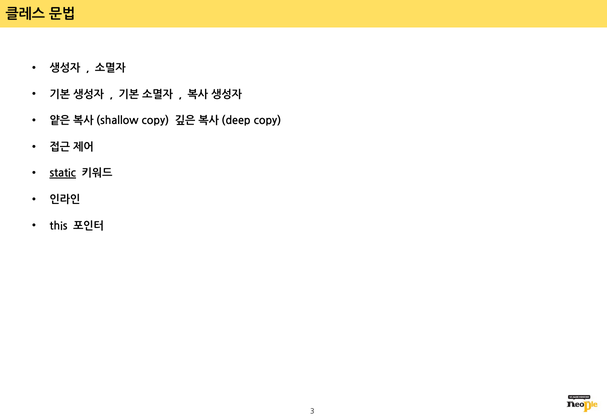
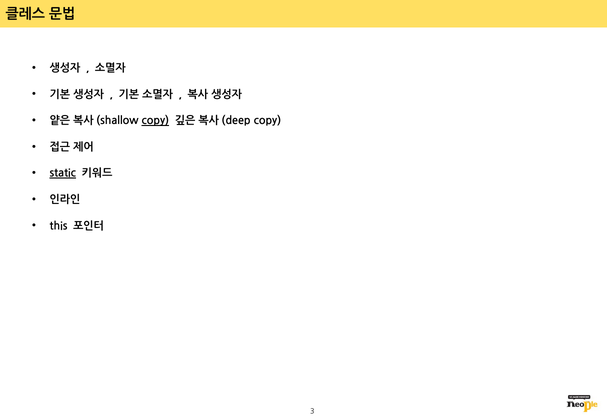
copy at (155, 121) underline: none -> present
